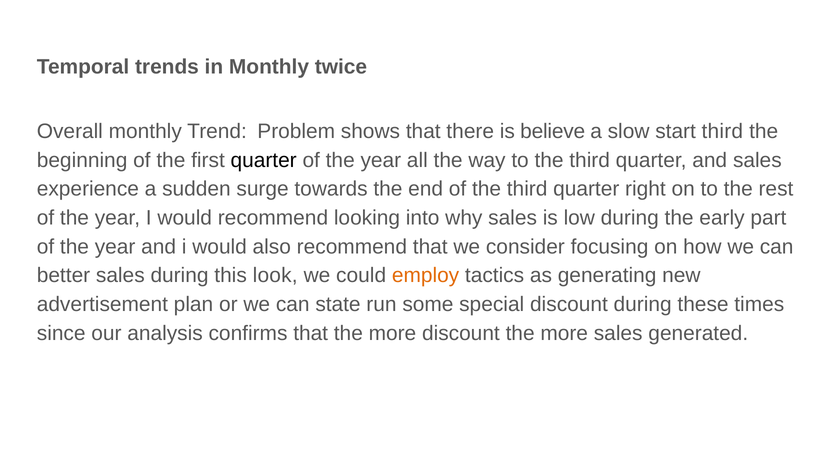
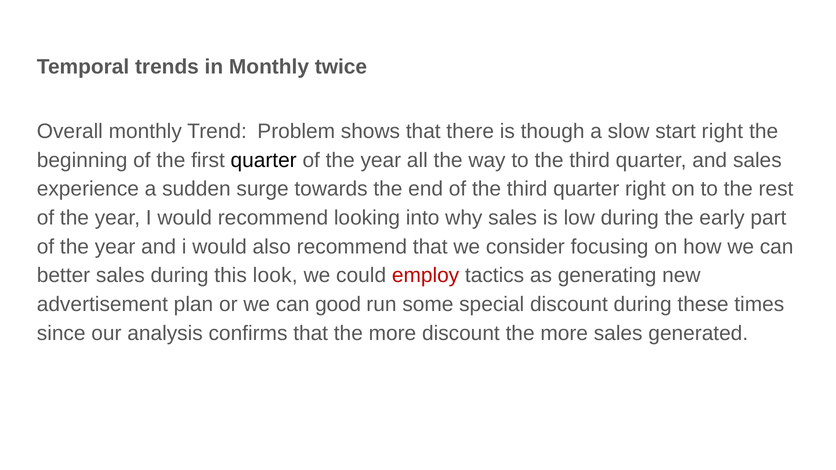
believe: believe -> though
start third: third -> right
employ colour: orange -> red
state: state -> good
